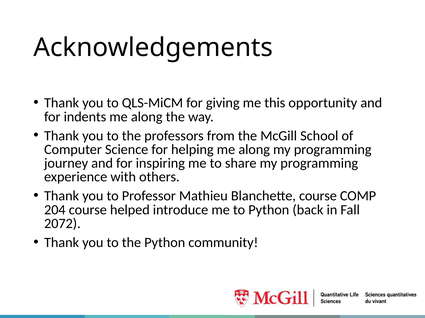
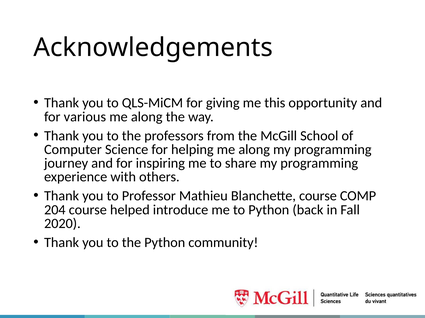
indents: indents -> various
2072: 2072 -> 2020
